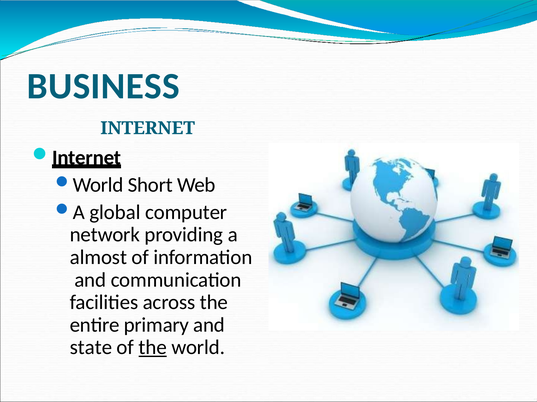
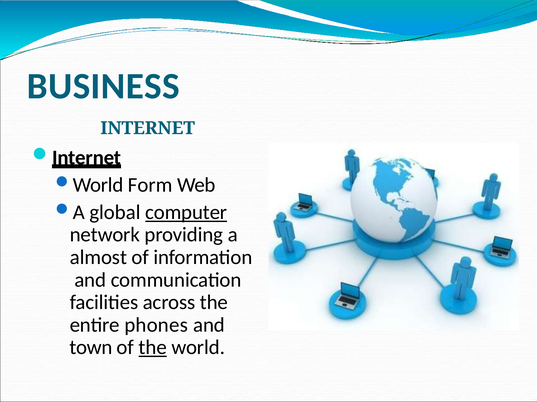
Short: Short -> Form
computer underline: none -> present
primary: primary -> phones
state: state -> town
